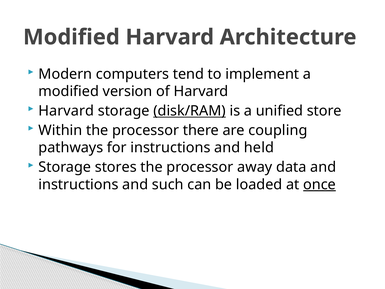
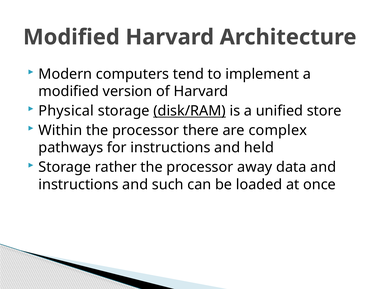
Harvard at (66, 111): Harvard -> Physical
coupling: coupling -> complex
stores: stores -> rather
once underline: present -> none
